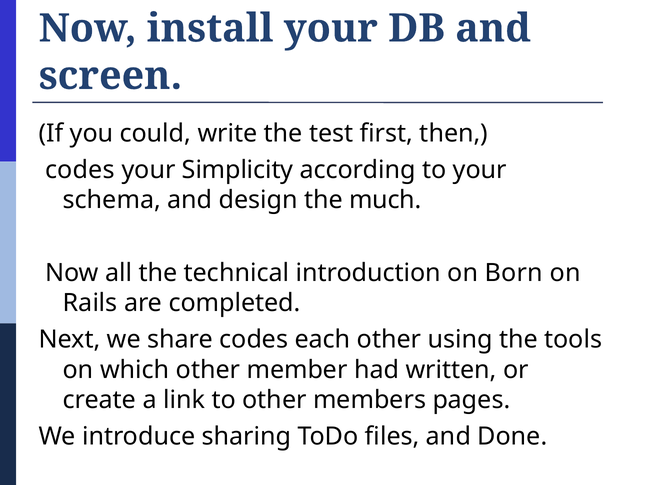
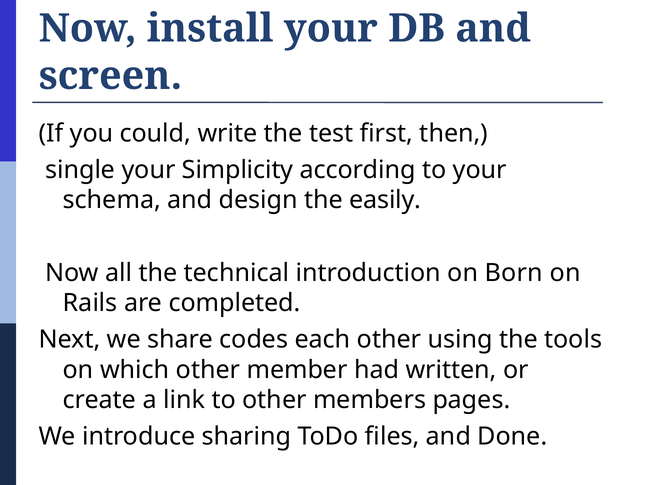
codes at (80, 170): codes -> single
much: much -> easily
